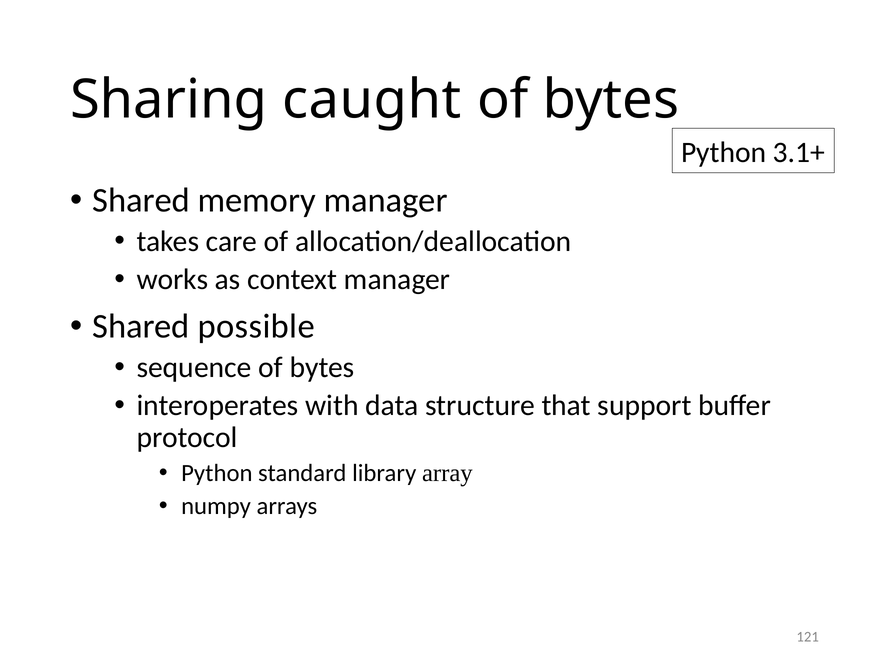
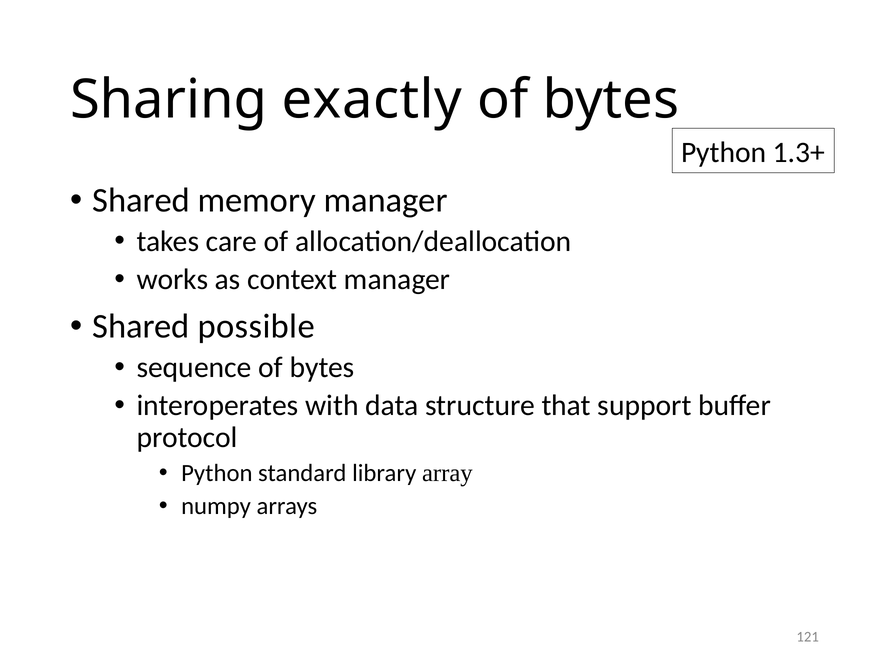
caught: caught -> exactly
3.1+: 3.1+ -> 1.3+
